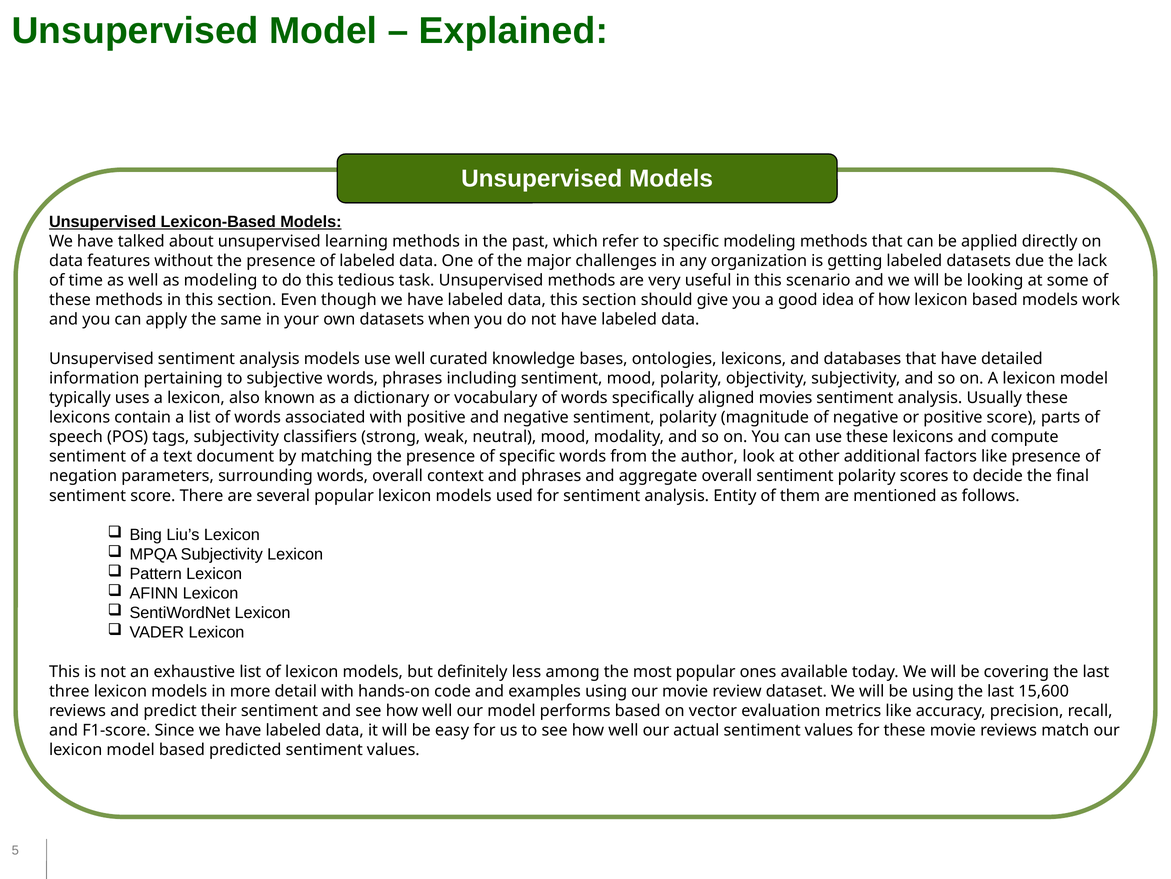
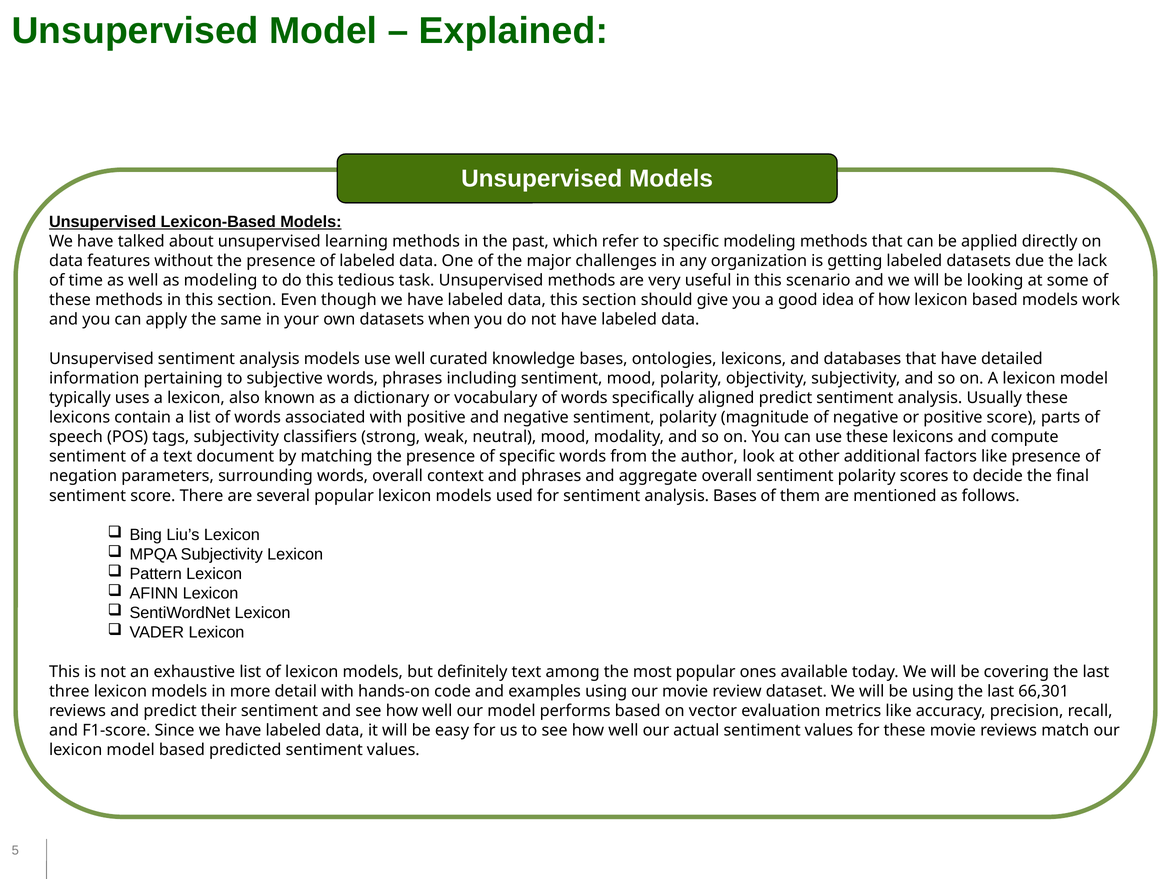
aligned movies: movies -> predict
analysis Entity: Entity -> Bases
definitely less: less -> text
15,600: 15,600 -> 66,301
